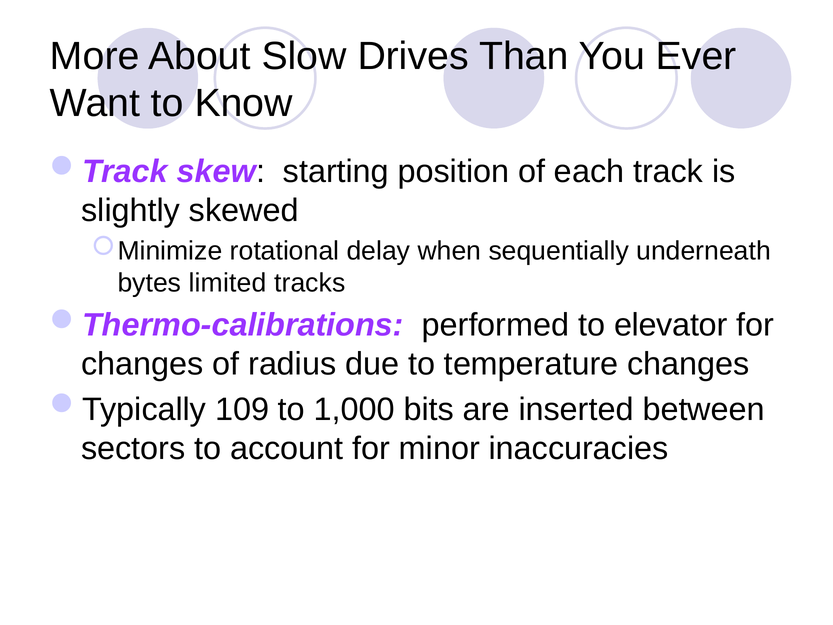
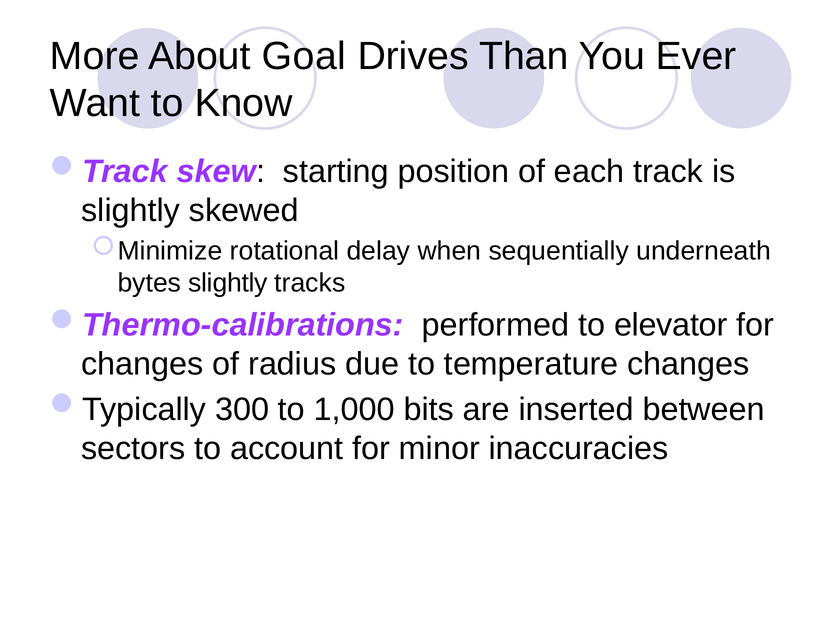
Slow: Slow -> Goal
bytes limited: limited -> slightly
109: 109 -> 300
